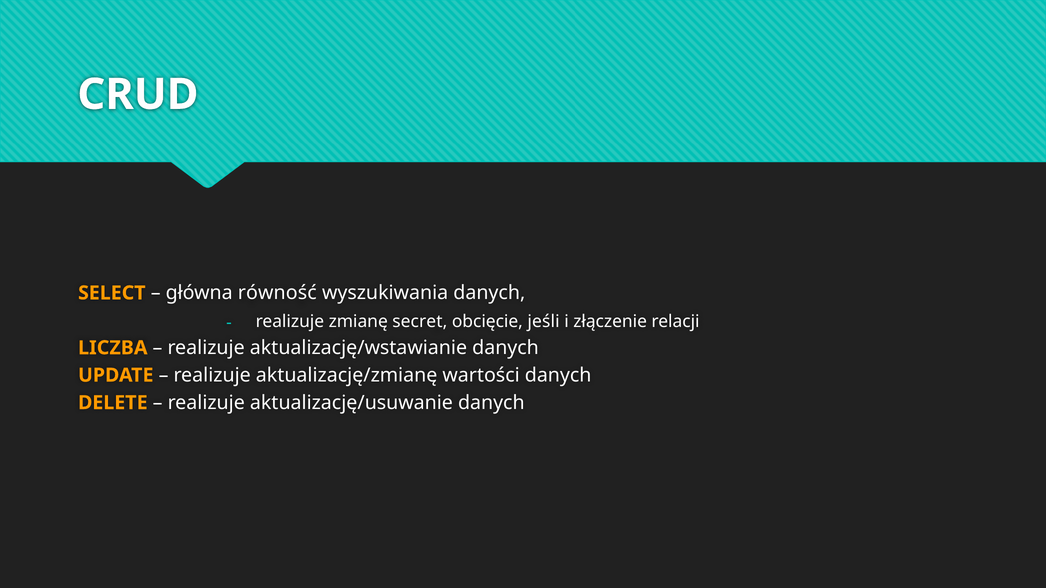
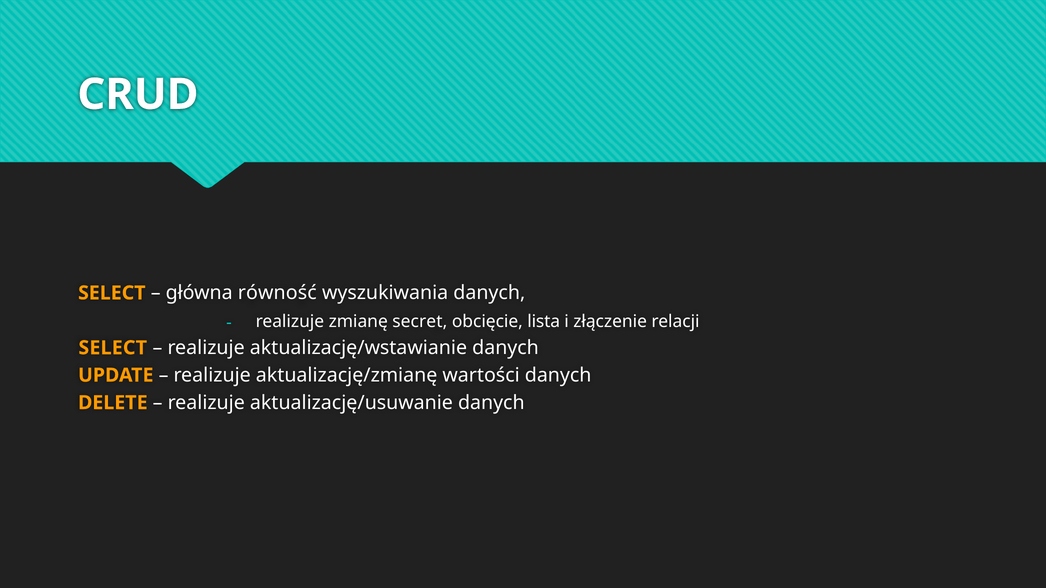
jeśli: jeśli -> lista
LICZBA at (113, 348): LICZBA -> SELECT
